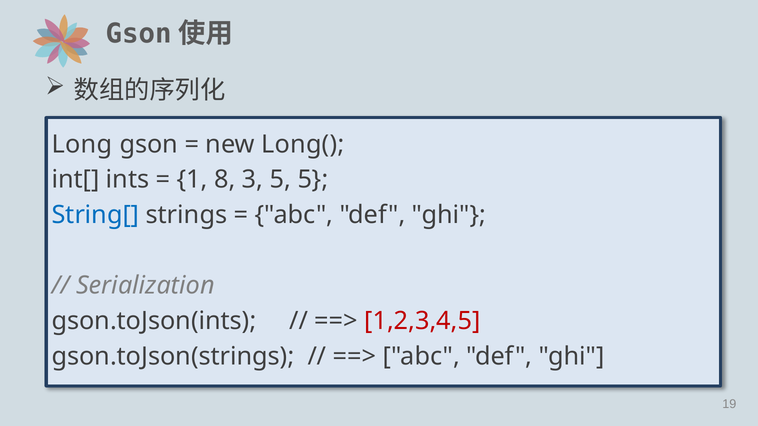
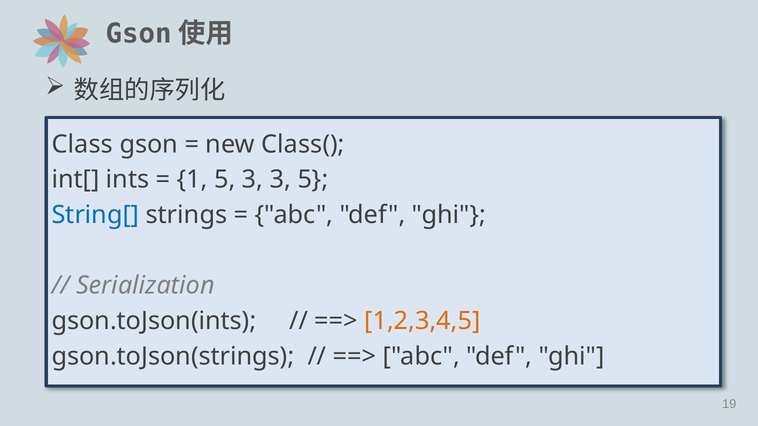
Long: Long -> Class
Long(: Long( -> Class(
1 8: 8 -> 5
3 5: 5 -> 3
1,2,3,4,5 colour: red -> orange
